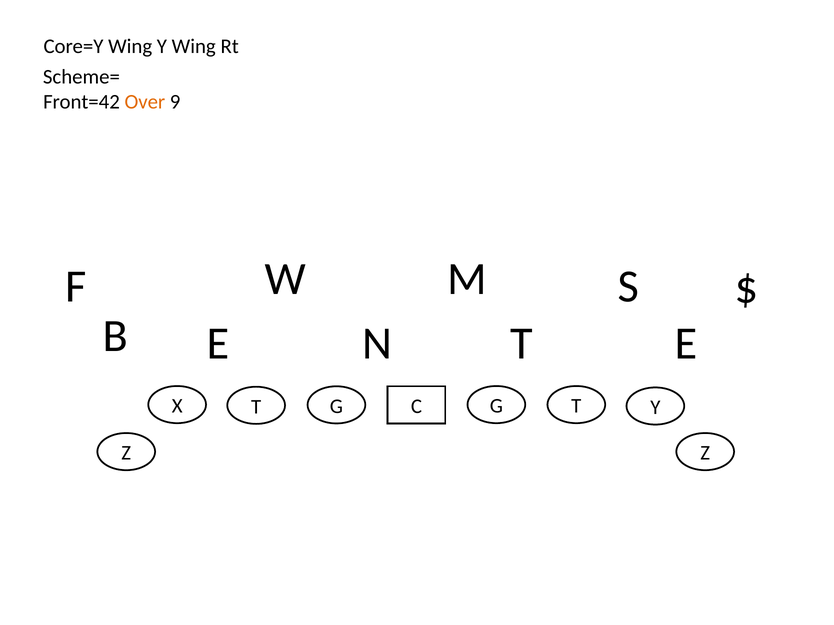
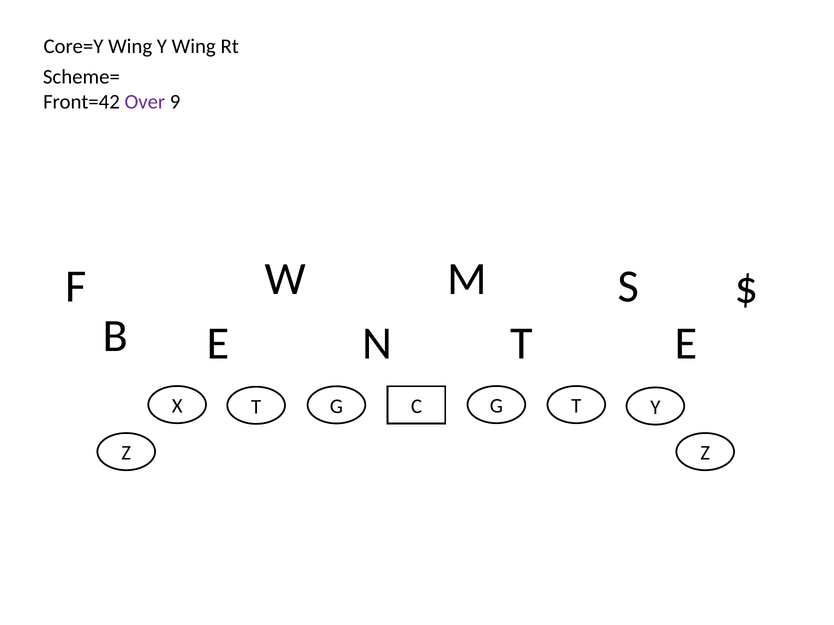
Over colour: orange -> purple
